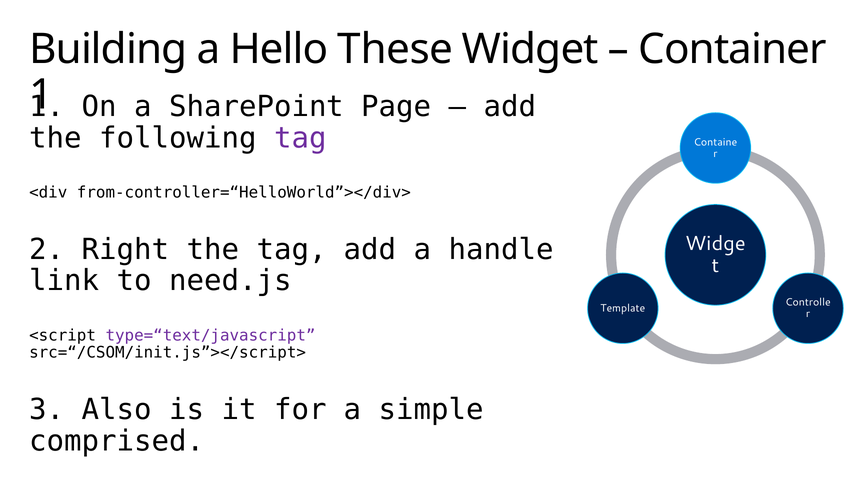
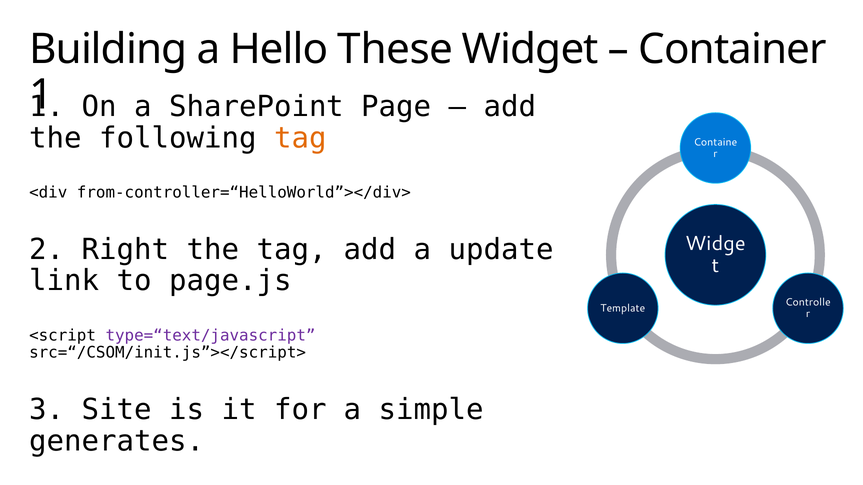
tag at (300, 138) colour: purple -> orange
handle: handle -> update
need.js: need.js -> page.js
Also: Also -> Site
comprised: comprised -> generates
